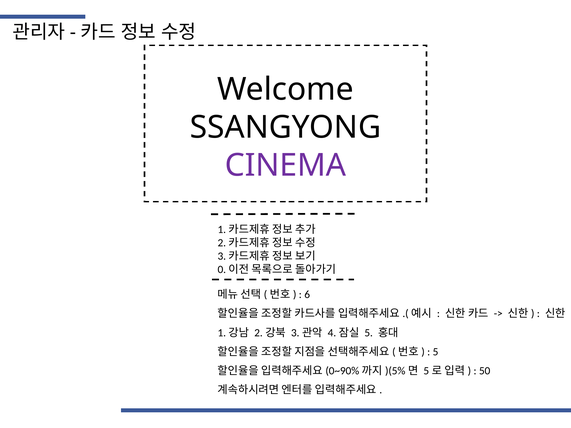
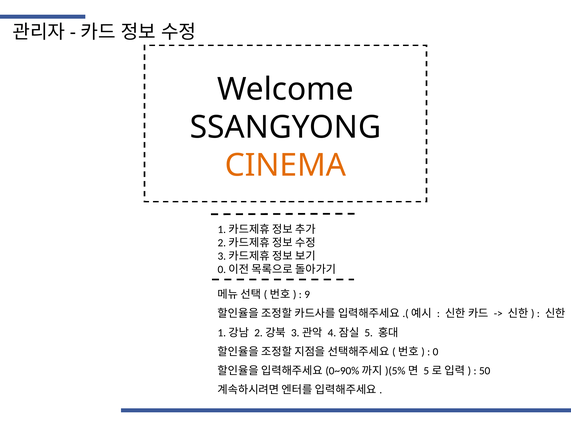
CINEMA colour: purple -> orange
6: 6 -> 9
5 at (436, 352): 5 -> 0
